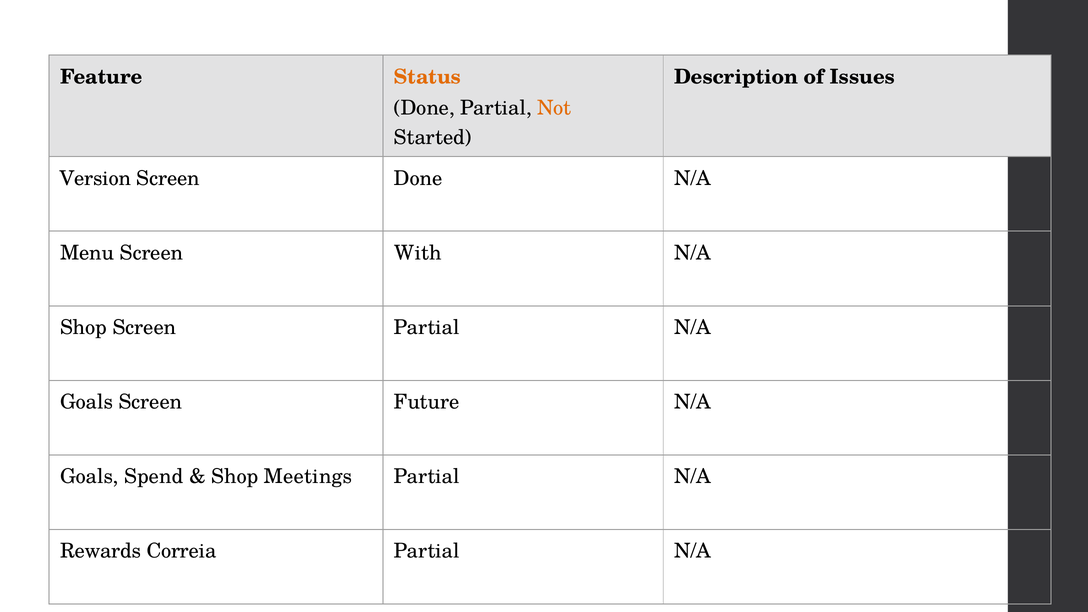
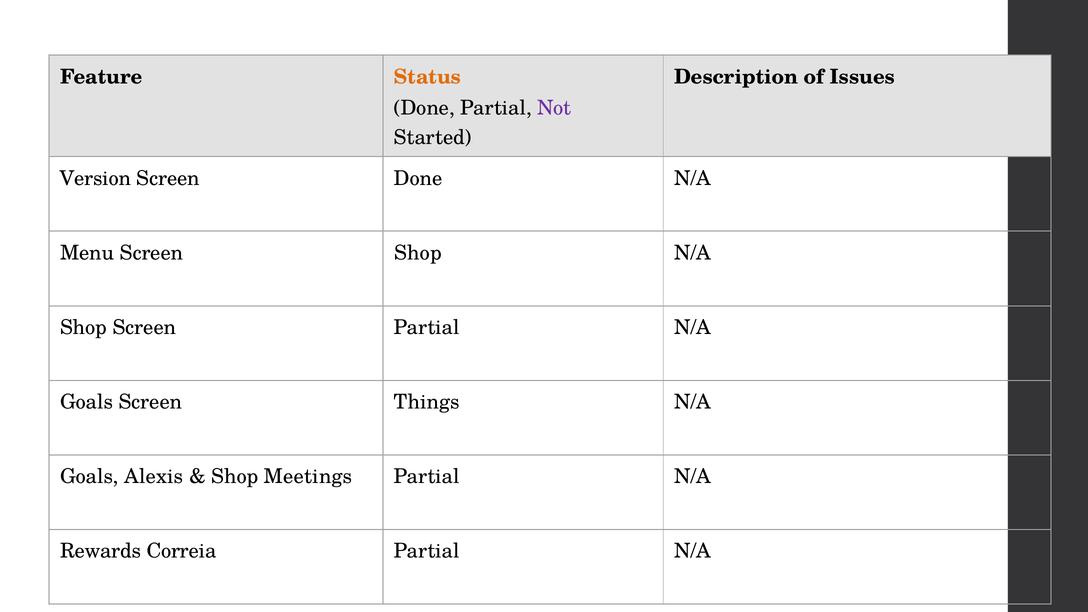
Not colour: orange -> purple
Screen With: With -> Shop
Future: Future -> Things
Spend: Spend -> Alexis
